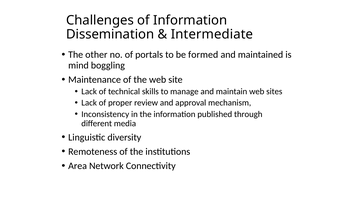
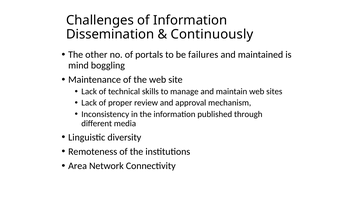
Intermediate: Intermediate -> Continuously
formed: formed -> failures
